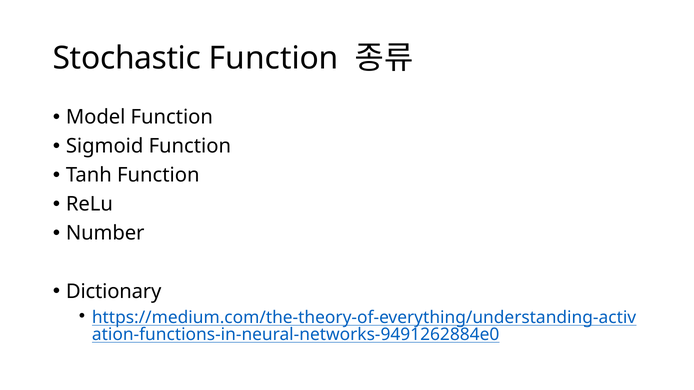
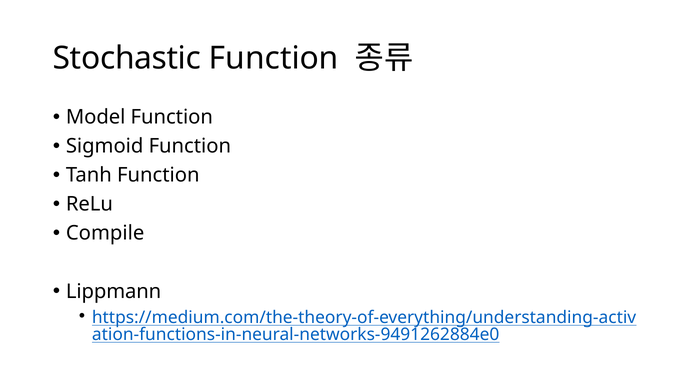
Number: Number -> Compile
Dictionary: Dictionary -> Lippmann
